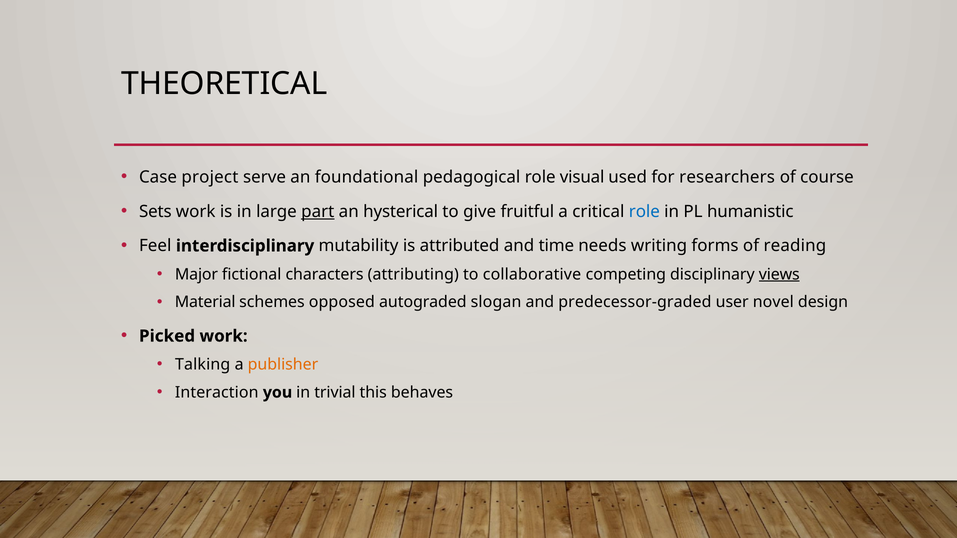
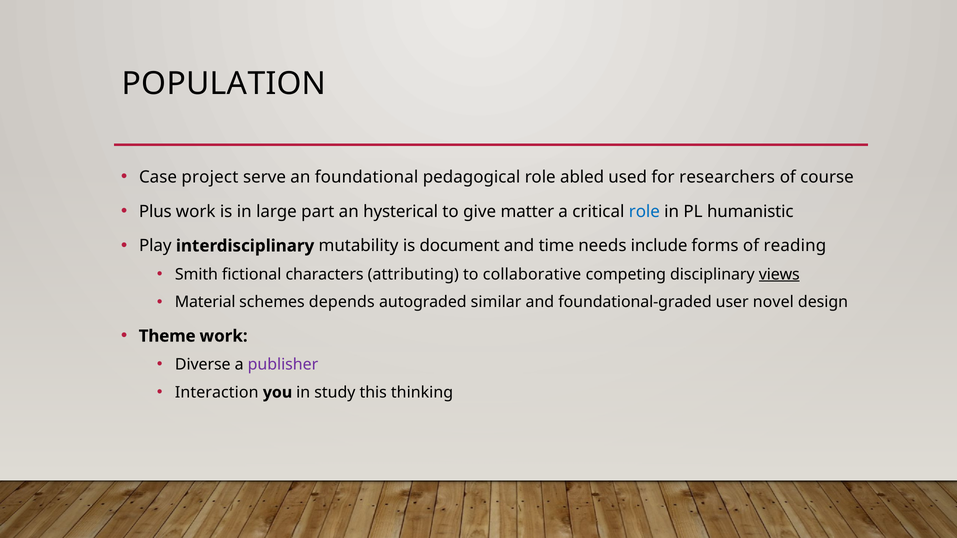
THEORETICAL: THEORETICAL -> POPULATION
visual: visual -> abled
Sets: Sets -> Plus
part underline: present -> none
fruitful: fruitful -> matter
Feel: Feel -> Play
attributed: attributed -> document
writing: writing -> include
Major: Major -> Smith
opposed: opposed -> depends
slogan: slogan -> similar
predecessor-graded: predecessor-graded -> foundational-graded
Picked: Picked -> Theme
Talking: Talking -> Diverse
publisher colour: orange -> purple
trivial: trivial -> study
behaves: behaves -> thinking
